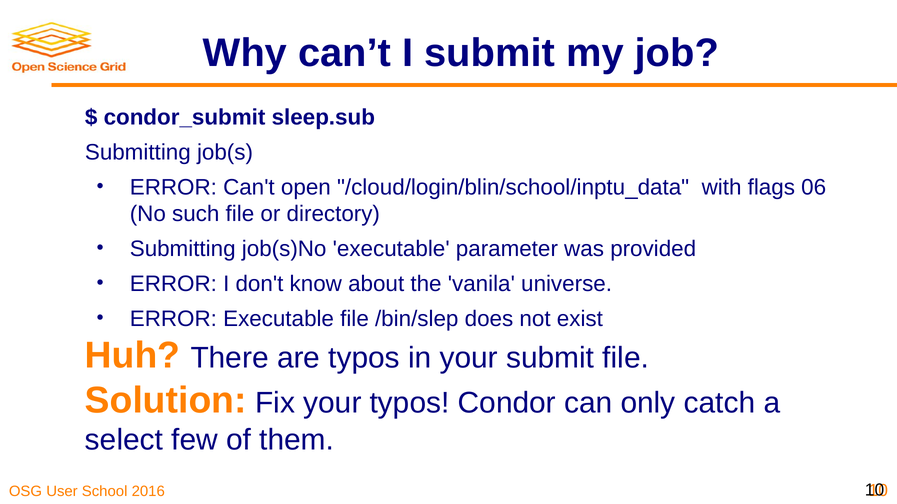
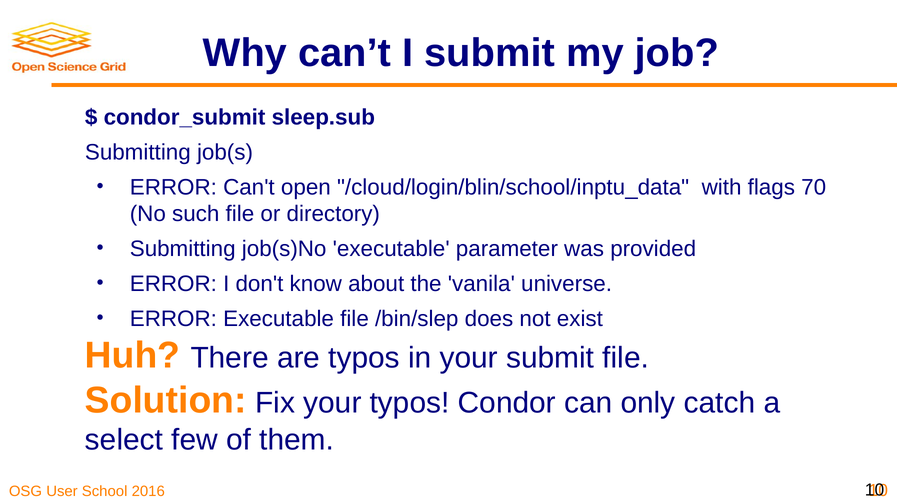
06: 06 -> 70
